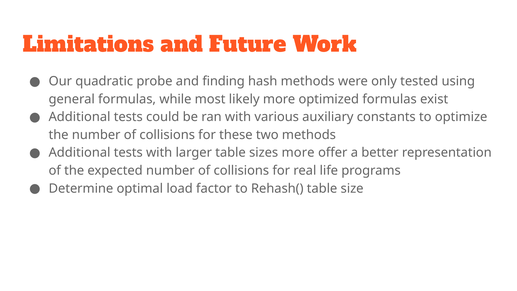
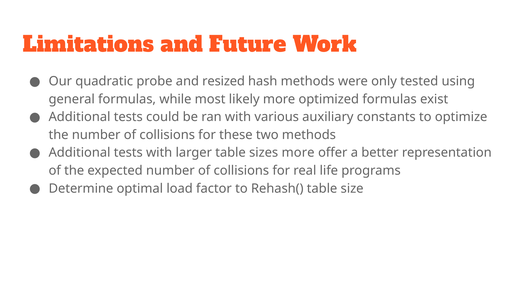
finding: finding -> resized
